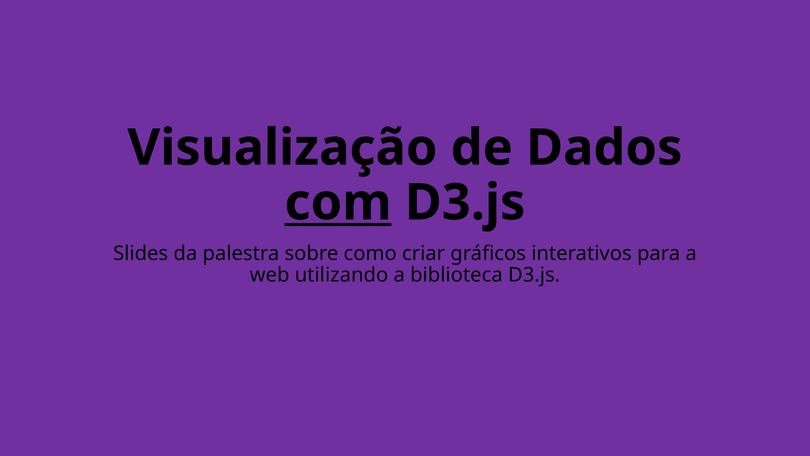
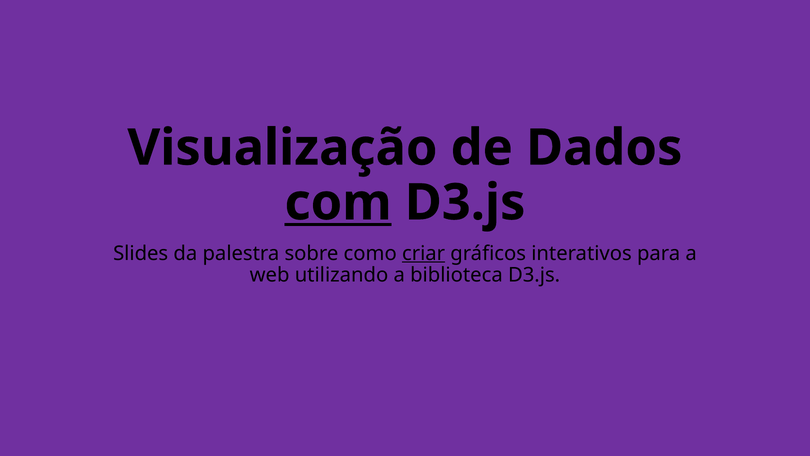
criar underline: none -> present
